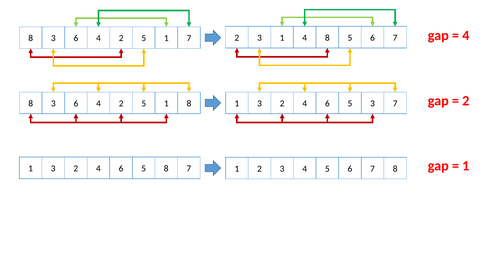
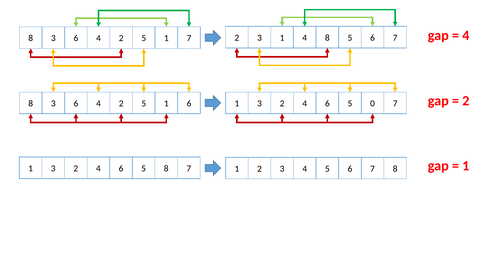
6 1 8: 8 -> 6
3 at (373, 103): 3 -> 0
